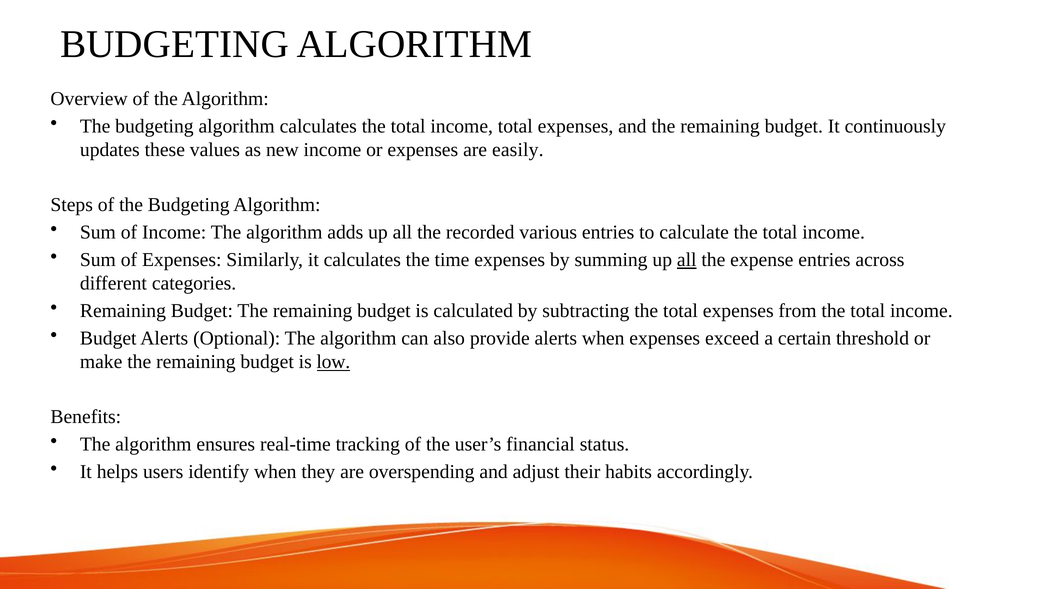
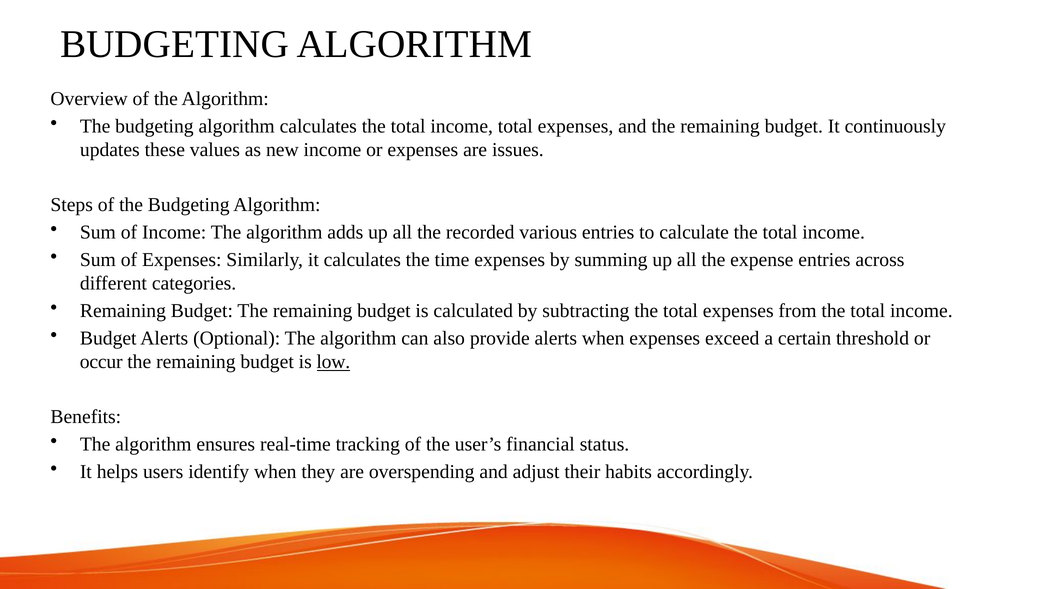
easily: easily -> issues
all at (687, 260) underline: present -> none
make: make -> occur
